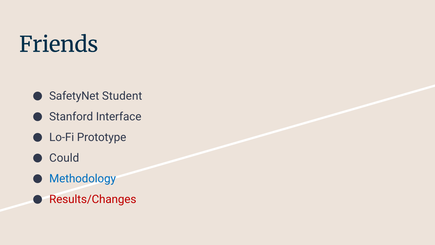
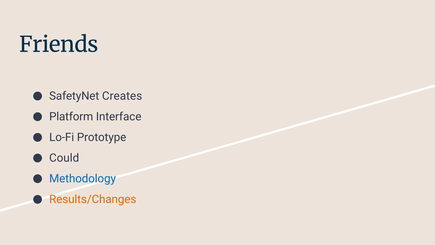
Student: Student -> Creates
Stanford: Stanford -> Platform
Results/Changes colour: red -> orange
